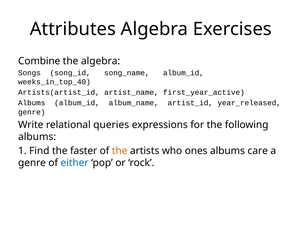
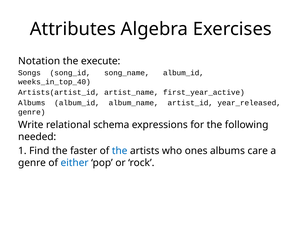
Combine: Combine -> Notation
the algebra: algebra -> execute
queries: queries -> schema
albums at (37, 137): albums -> needed
the at (120, 151) colour: orange -> blue
